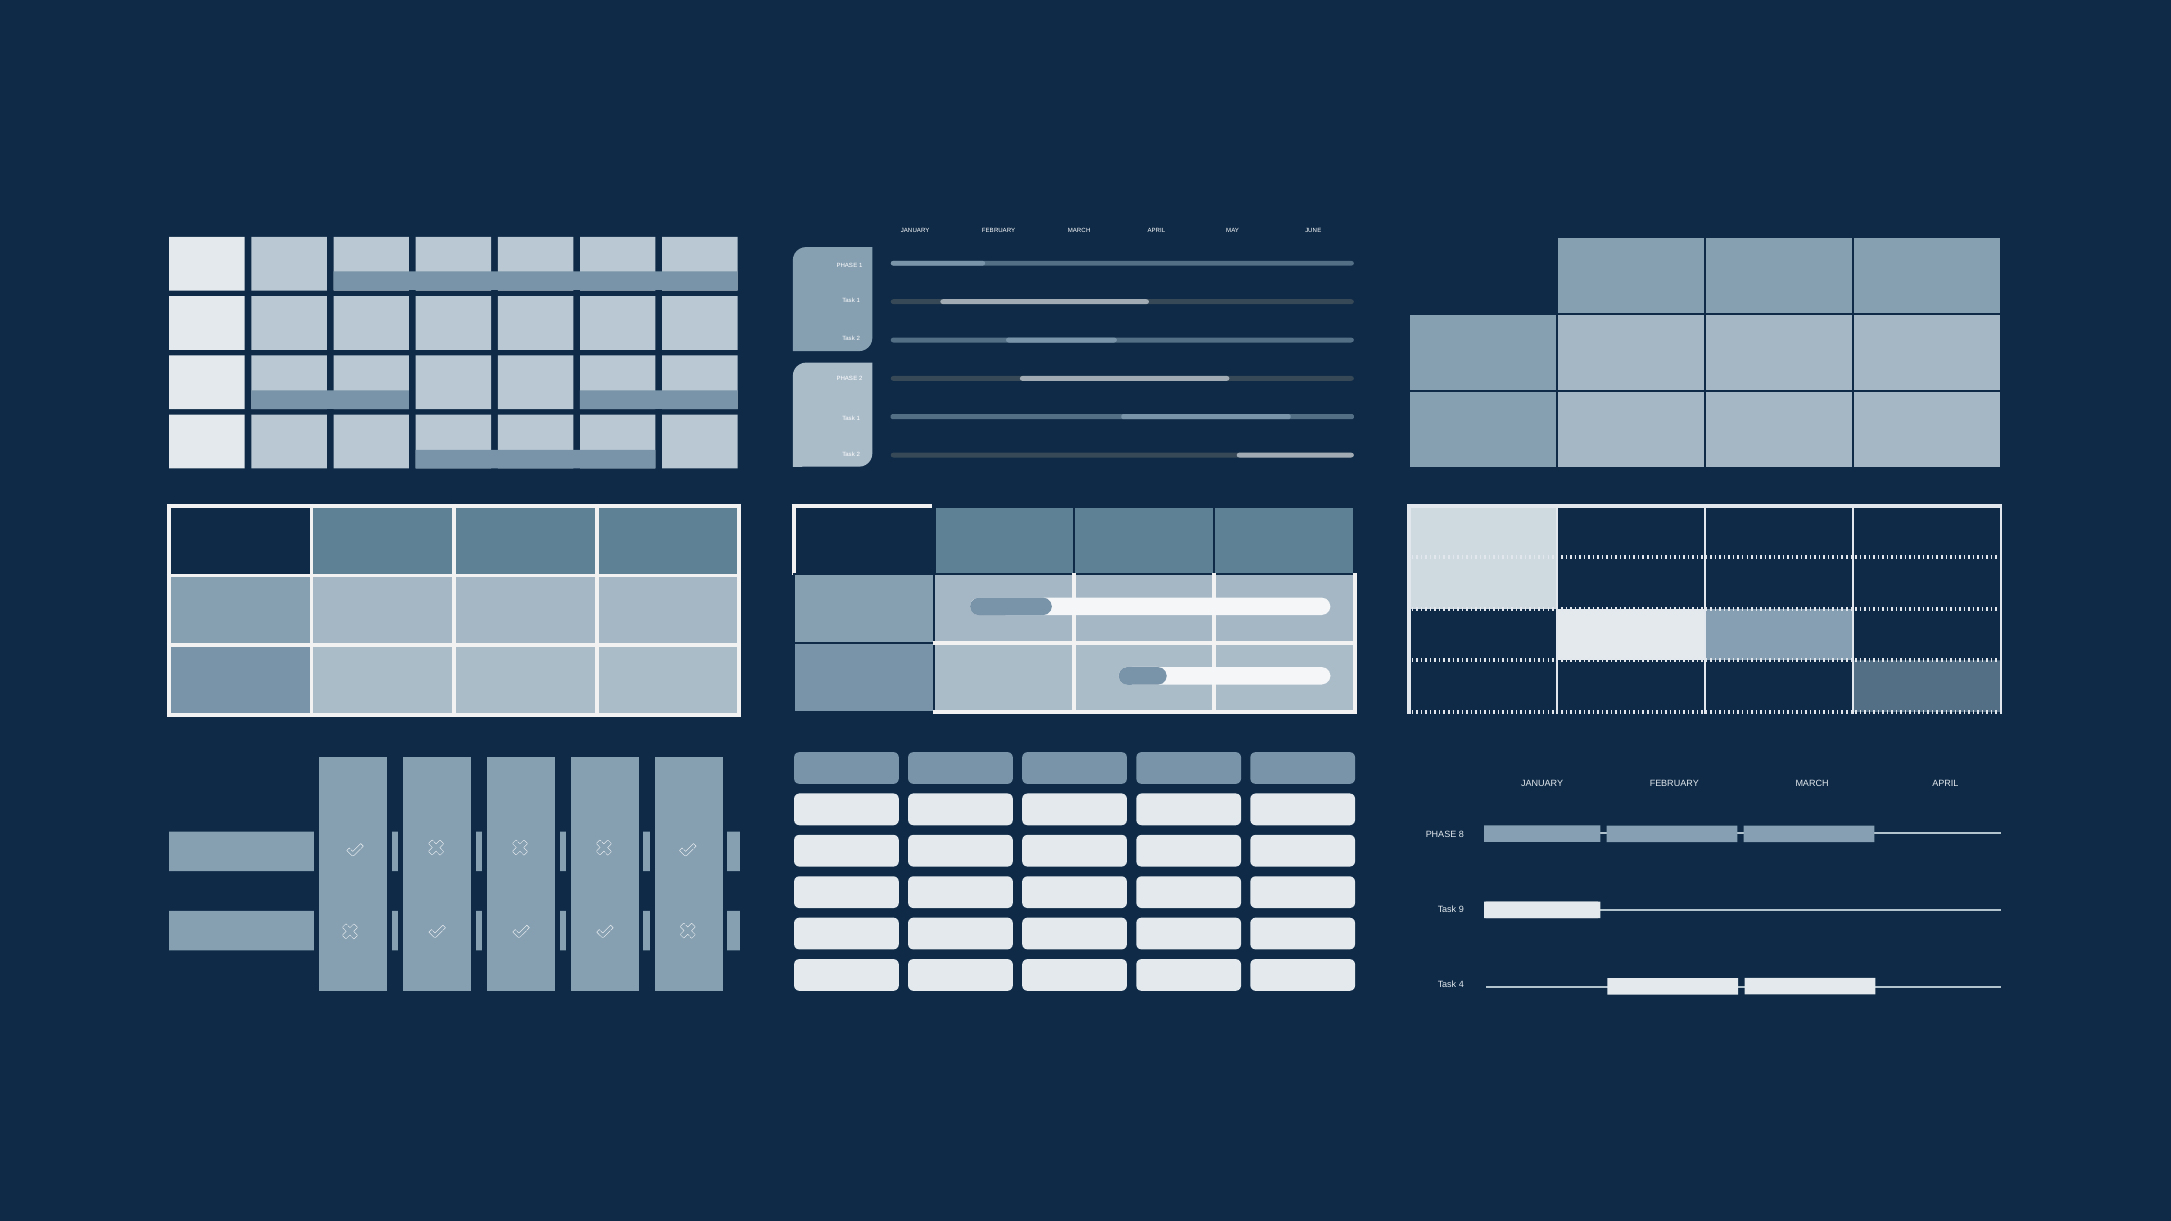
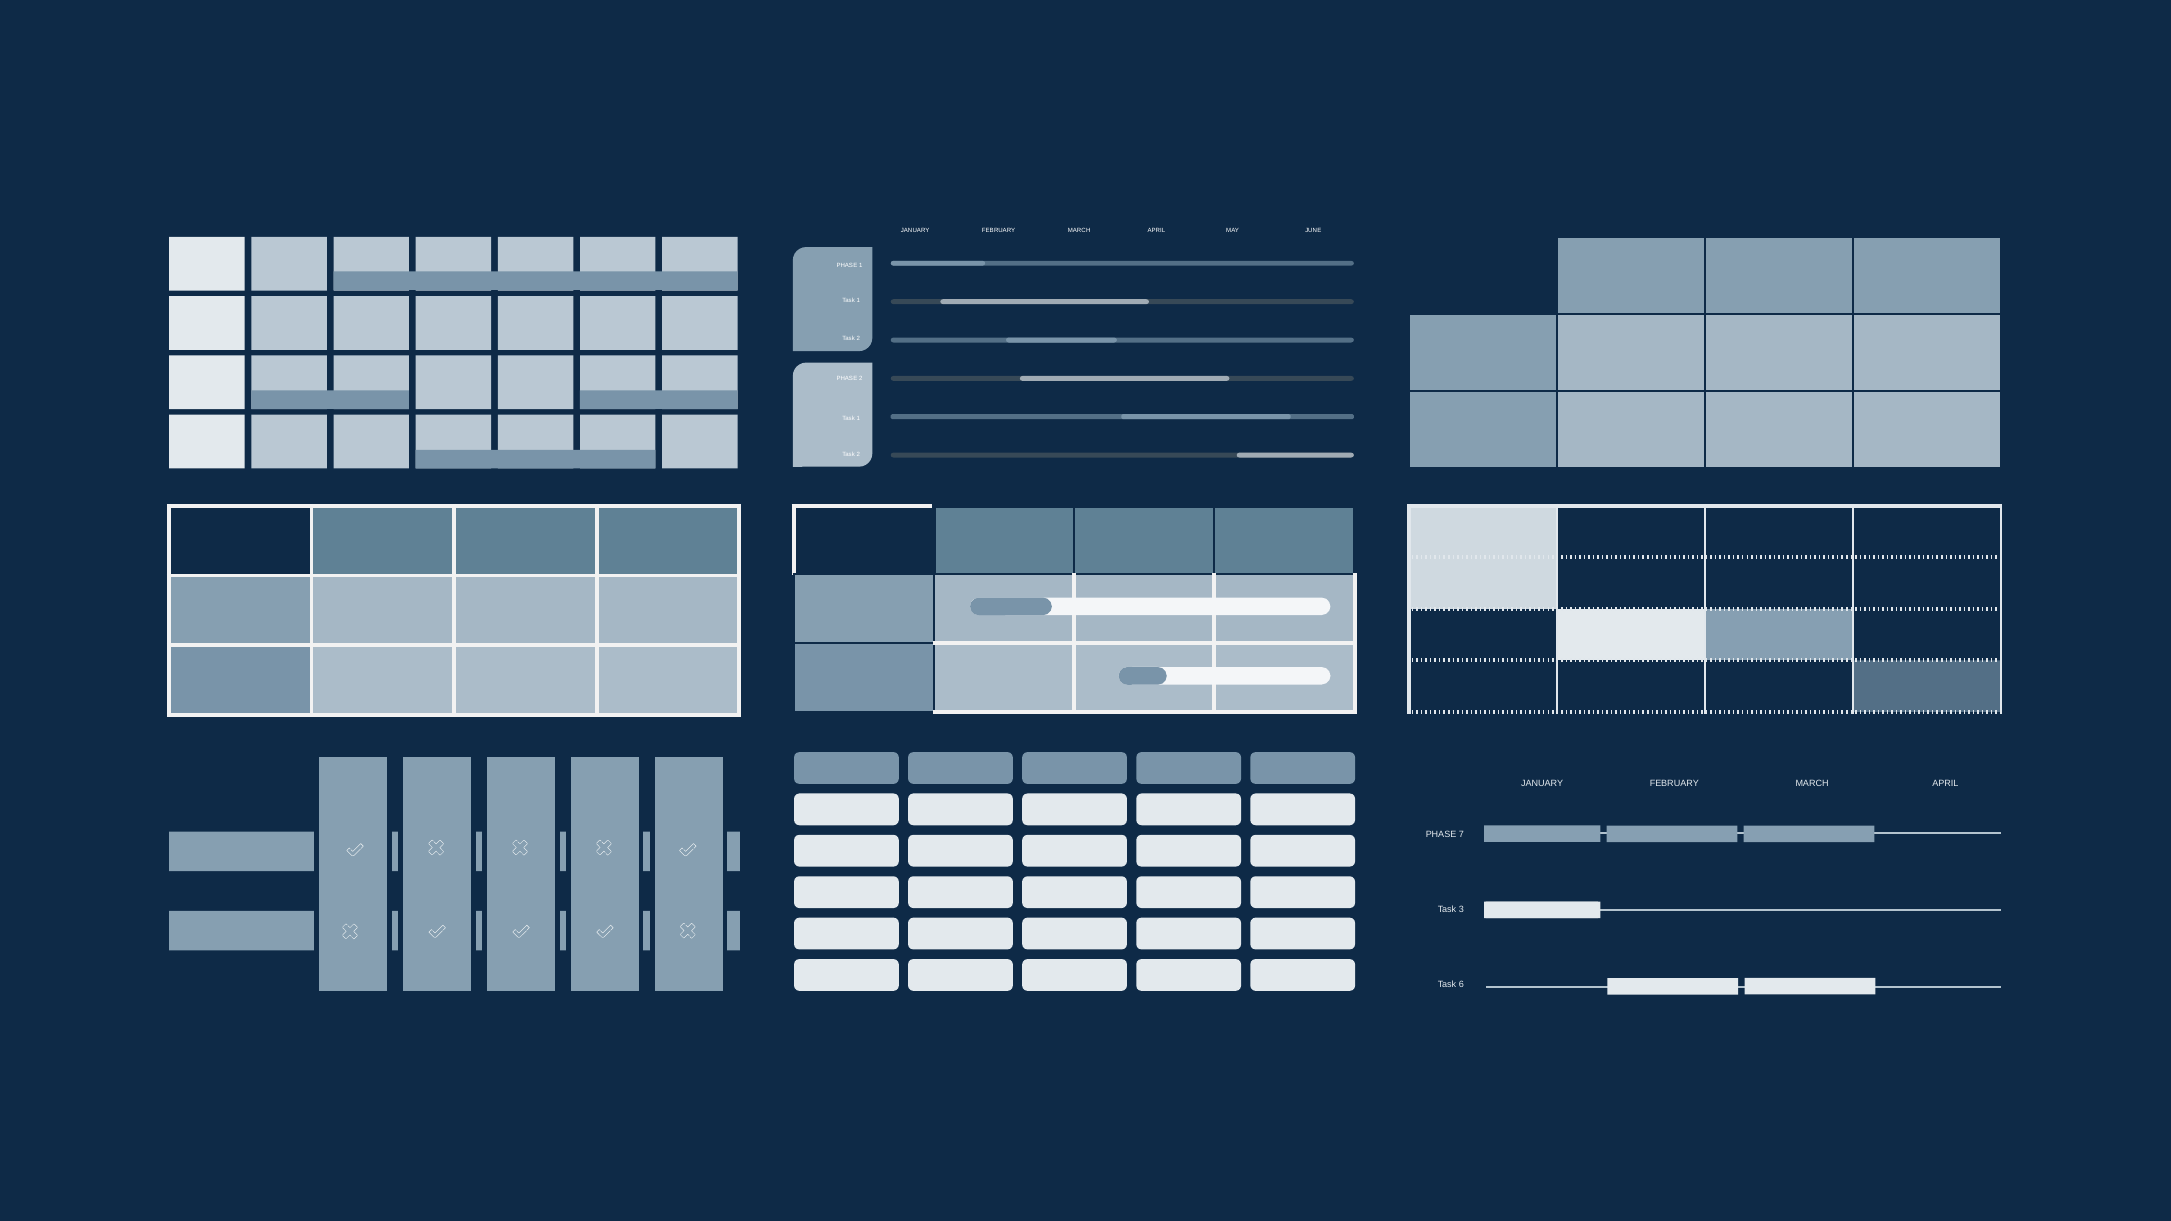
8: 8 -> 7
9: 9 -> 3
4: 4 -> 6
